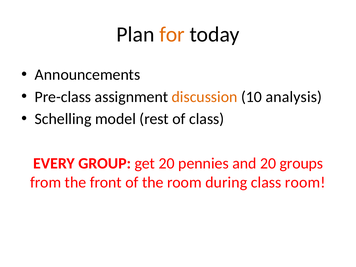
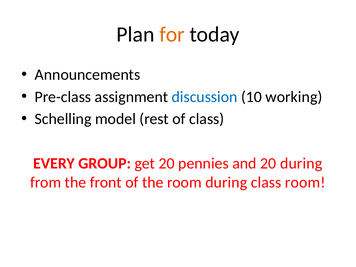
discussion colour: orange -> blue
analysis: analysis -> working
20 groups: groups -> during
